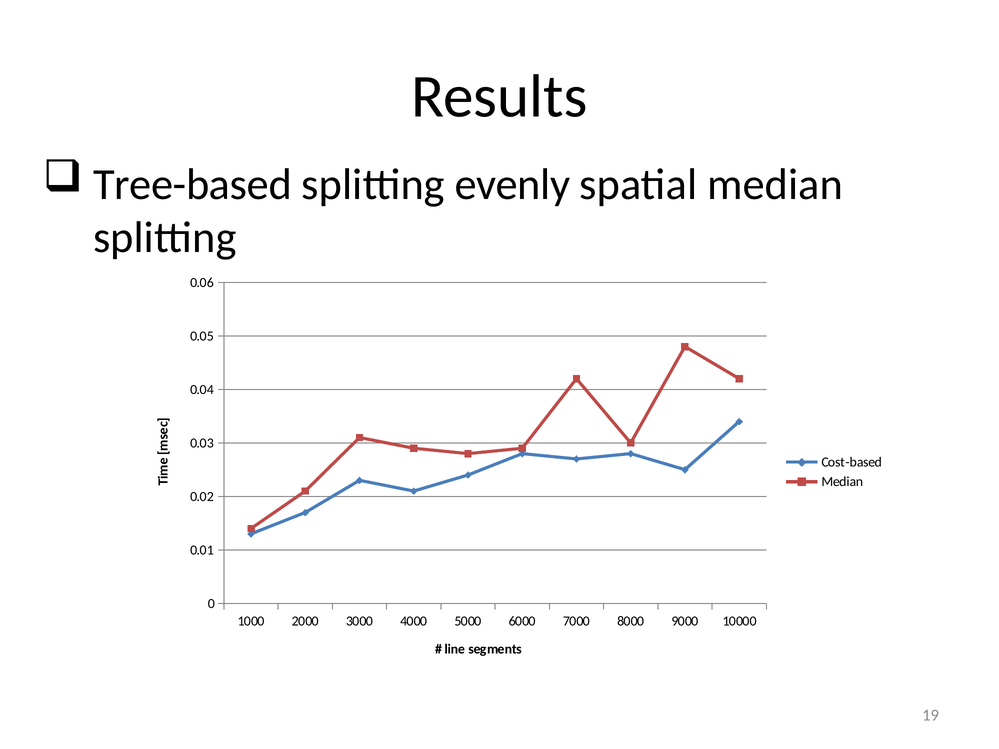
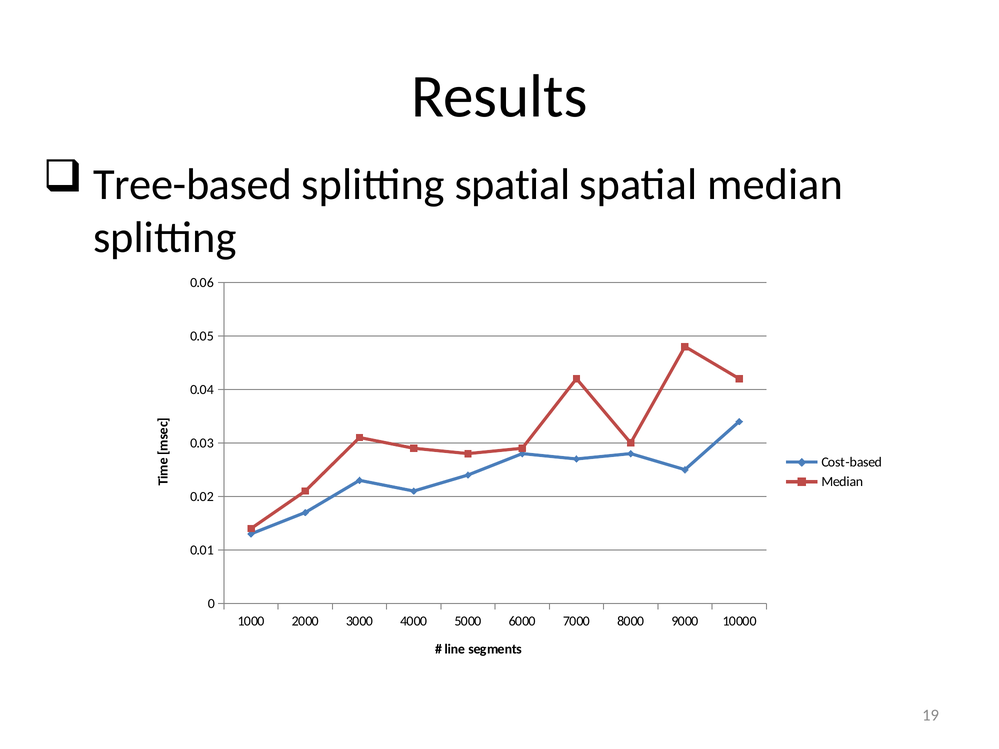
splitting evenly: evenly -> spatial
